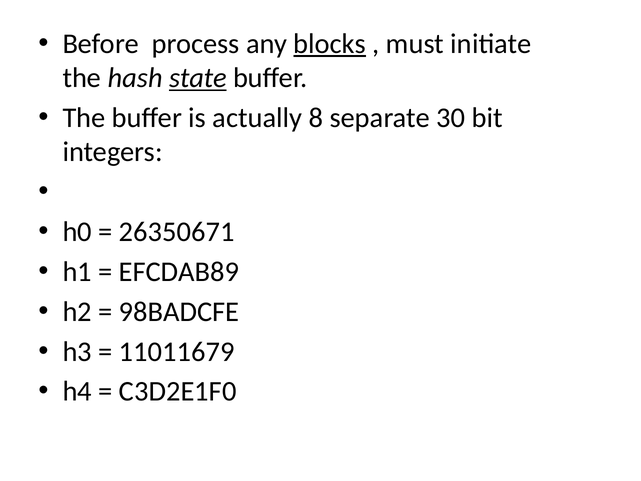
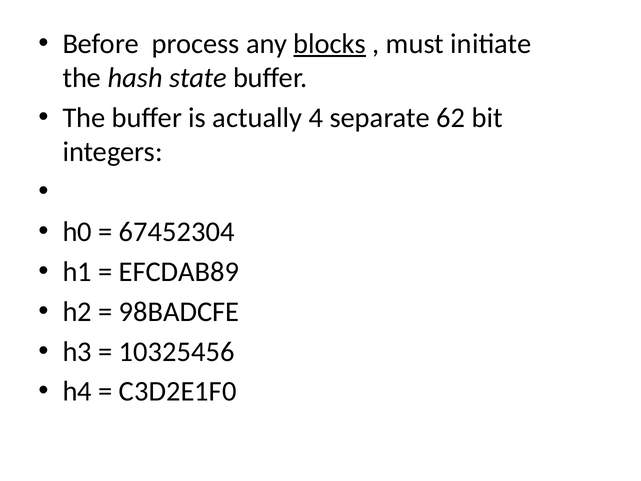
state underline: present -> none
8: 8 -> 4
30: 30 -> 62
26350671: 26350671 -> 67452304
11011679: 11011679 -> 10325456
